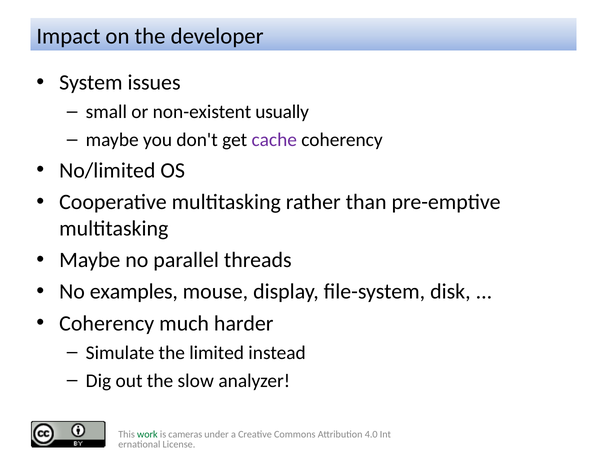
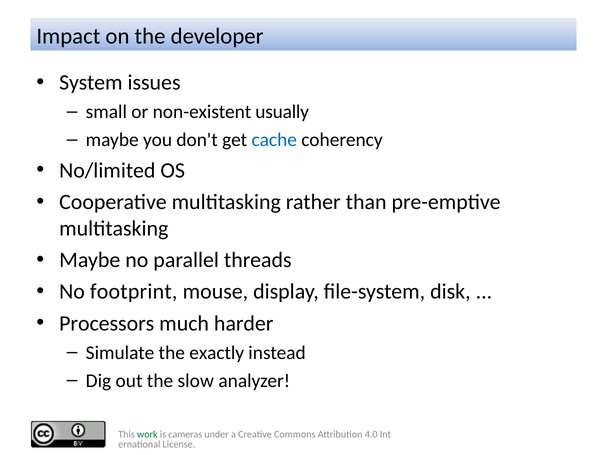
cache colour: purple -> blue
examples: examples -> footprint
Coherency at (107, 324): Coherency -> Processors
limited: limited -> exactly
